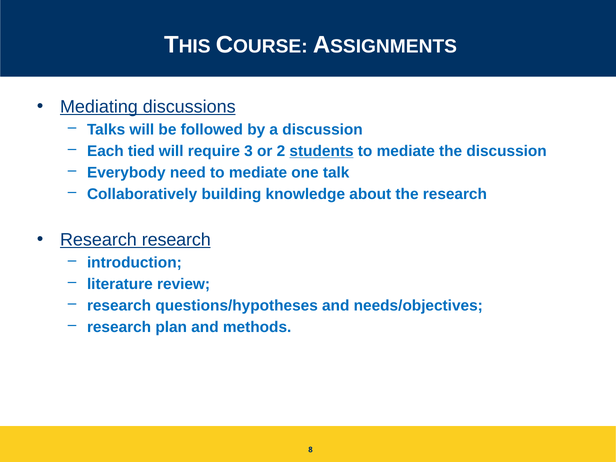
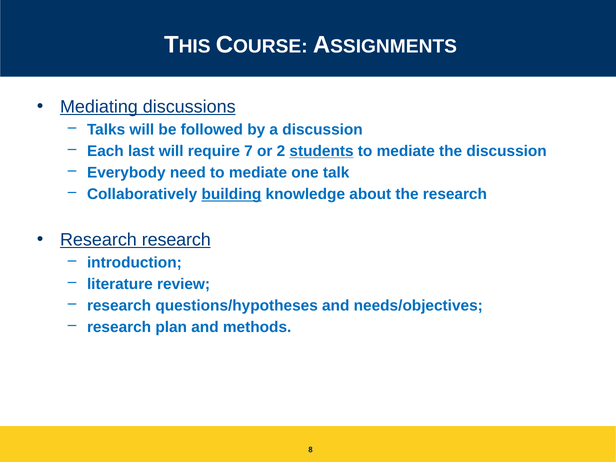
tied: tied -> last
3: 3 -> 7
building underline: none -> present
